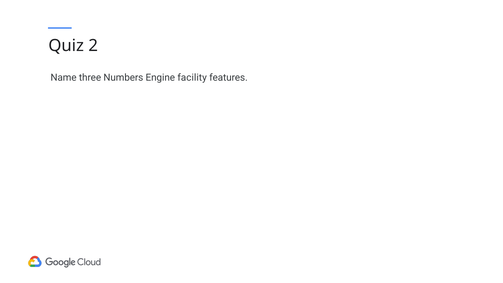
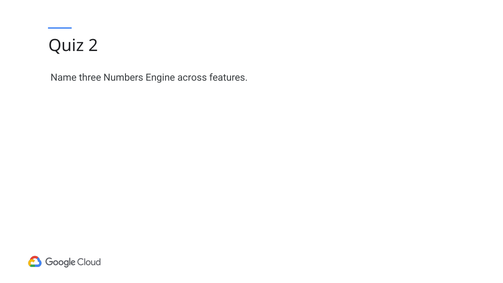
facility: facility -> across
